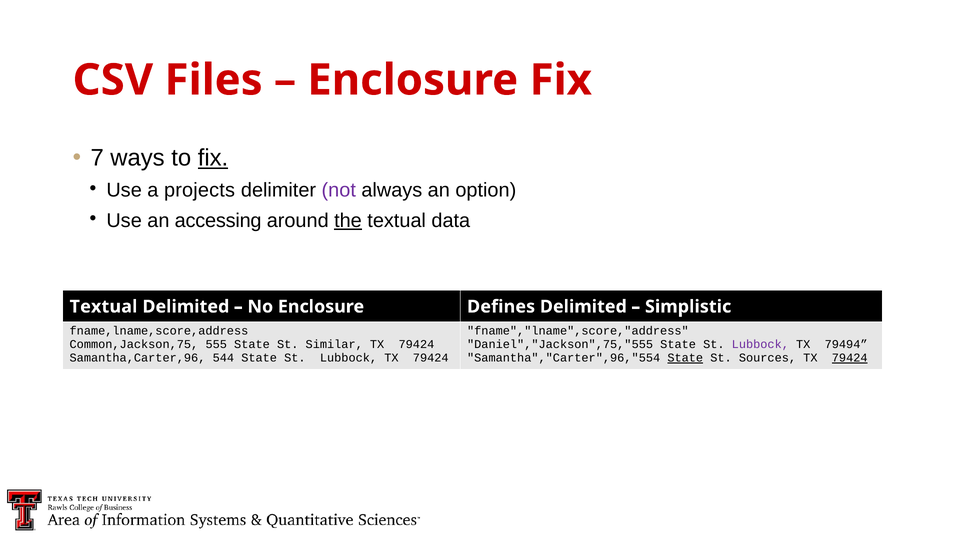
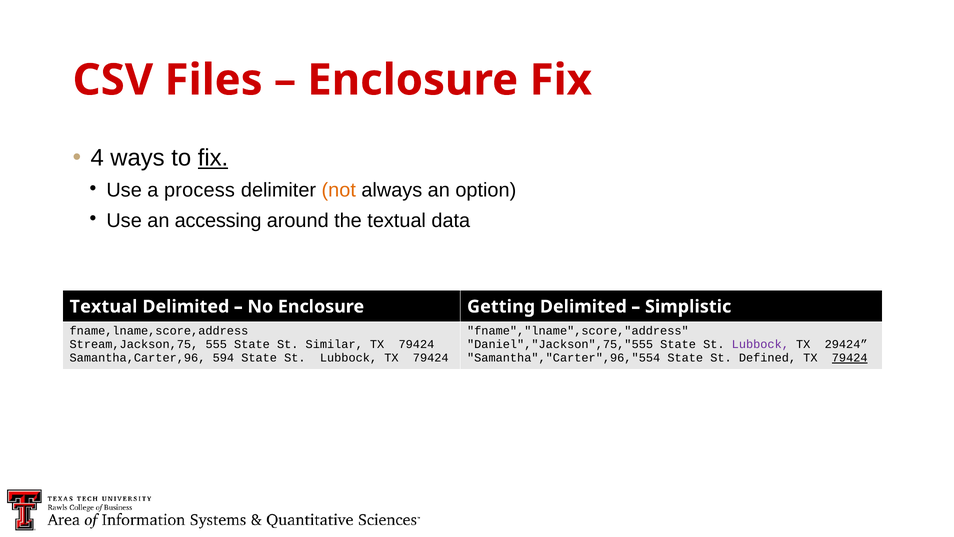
7: 7 -> 4
projects: projects -> process
not colour: purple -> orange
the underline: present -> none
Defines: Defines -> Getting
Common,Jackson,75: Common,Jackson,75 -> Stream,Jackson,75
79494: 79494 -> 29424
544: 544 -> 594
State at (685, 358) underline: present -> none
Sources: Sources -> Defined
